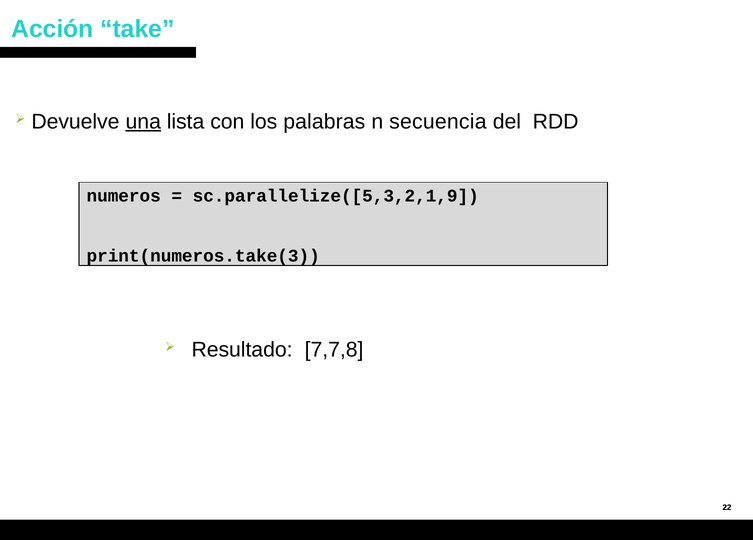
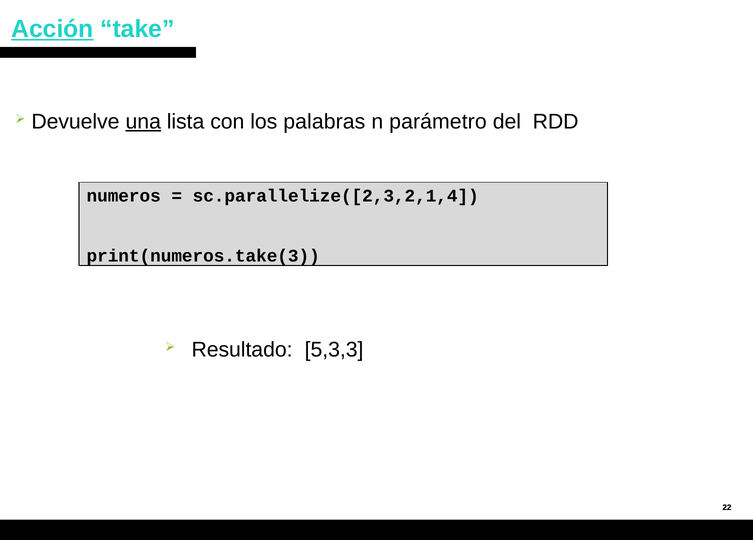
Acción underline: none -> present
secuencia: secuencia -> parámetro
sc.parallelize([5,3,2,1,9: sc.parallelize([5,3,2,1,9 -> sc.parallelize([2,3,2,1,4
7,7,8: 7,7,8 -> 5,3,3
